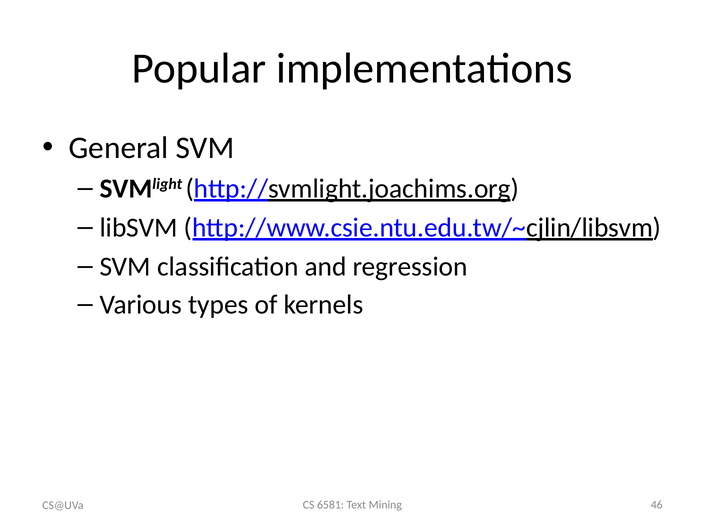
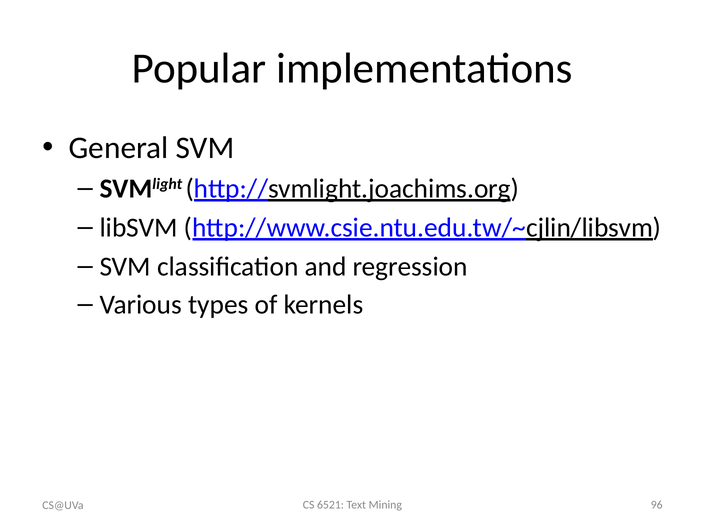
6581: 6581 -> 6521
46: 46 -> 96
